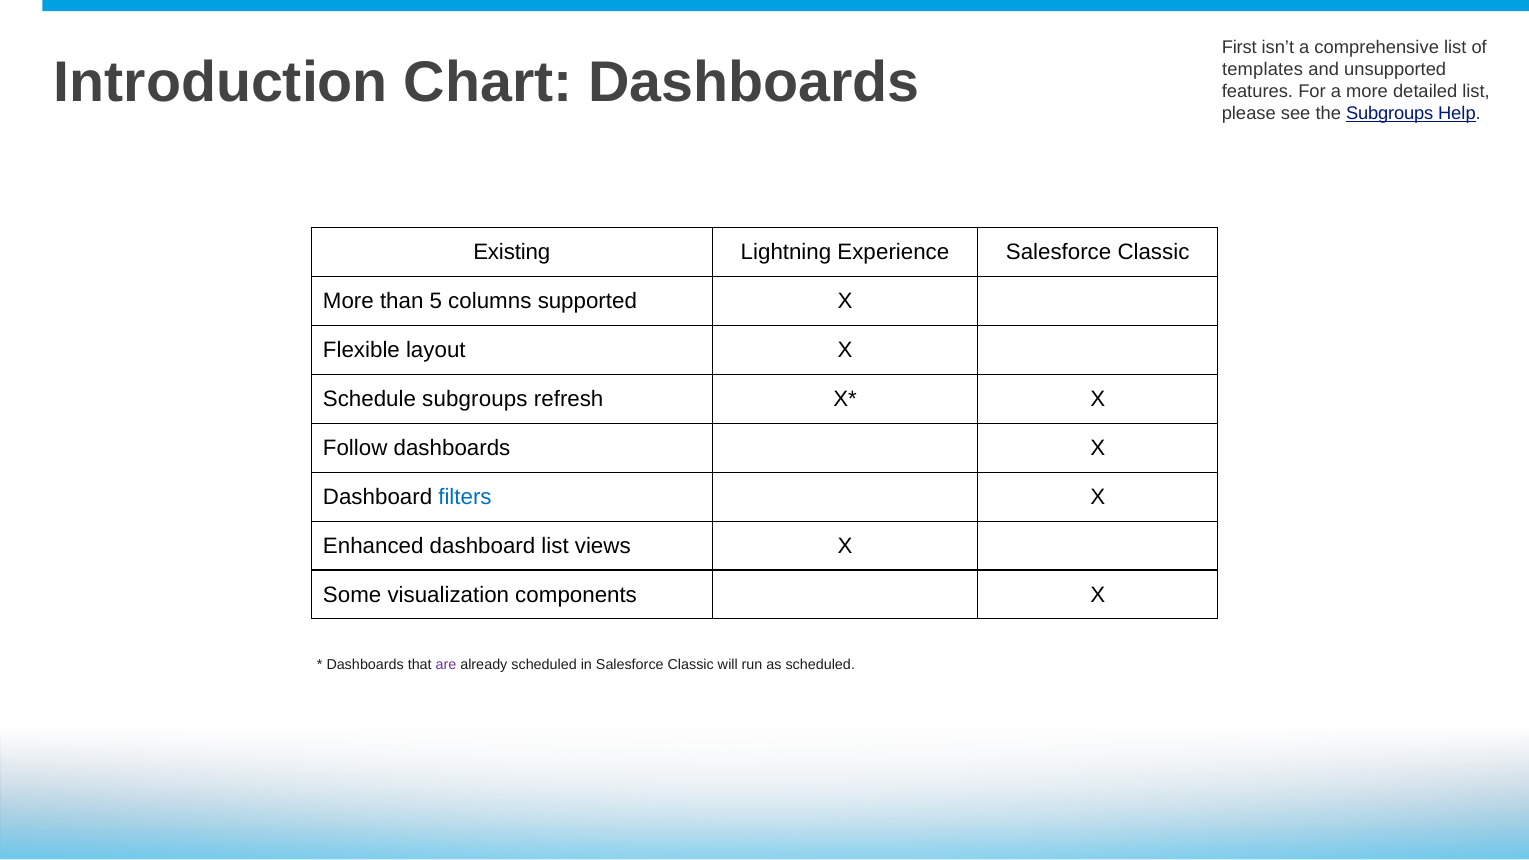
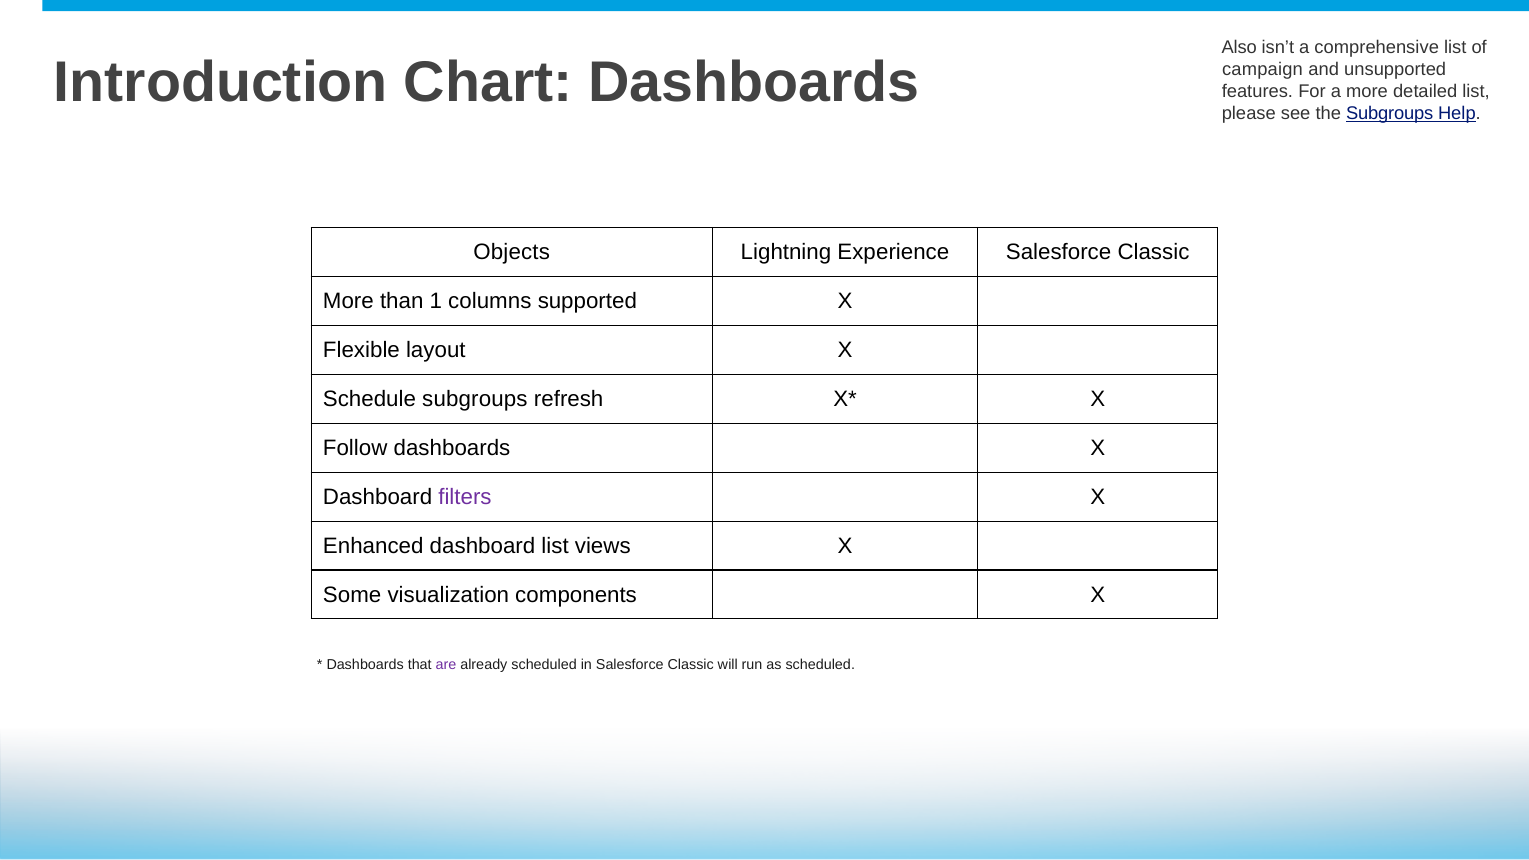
First: First -> Also
templates: templates -> campaign
Existing: Existing -> Objects
5: 5 -> 1
filters colour: blue -> purple
